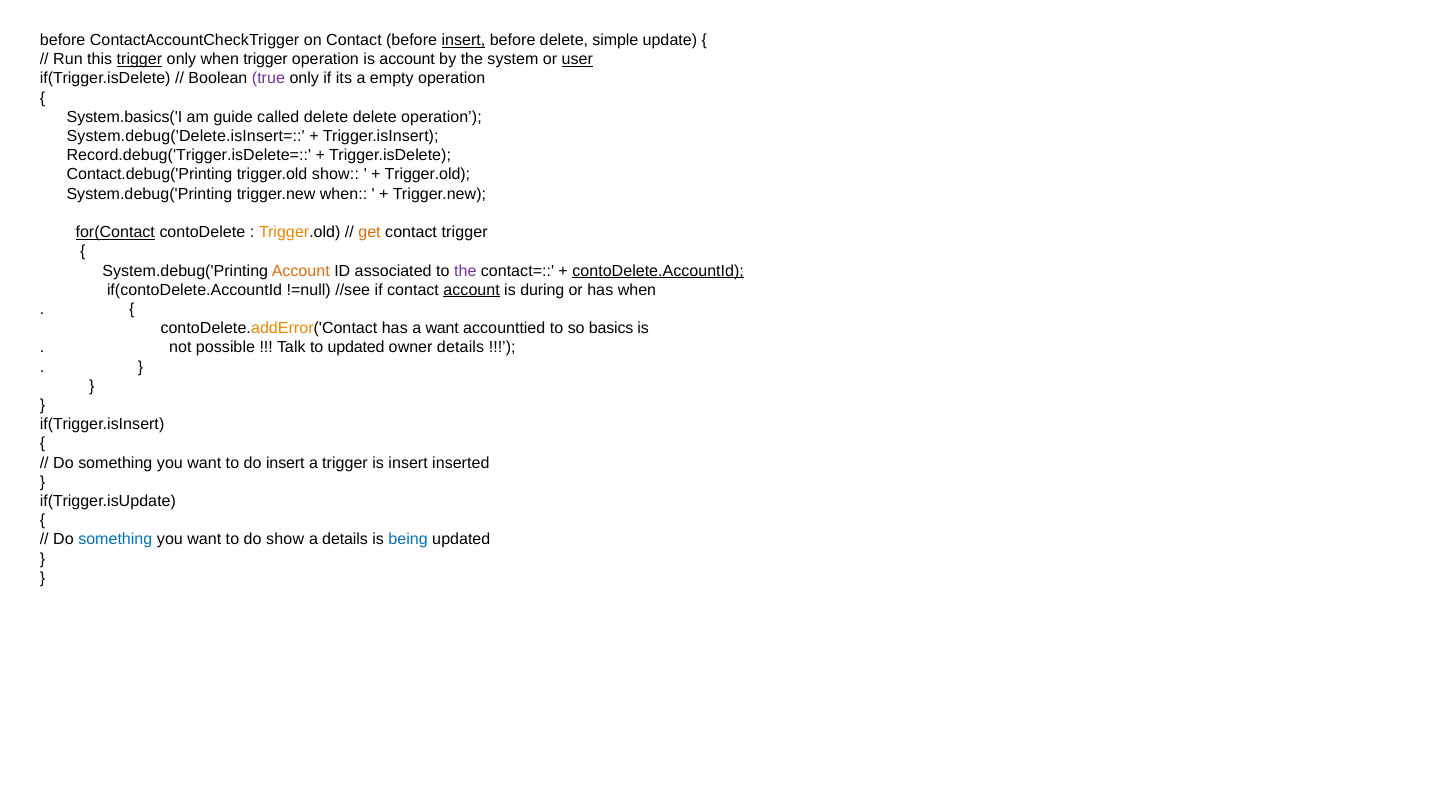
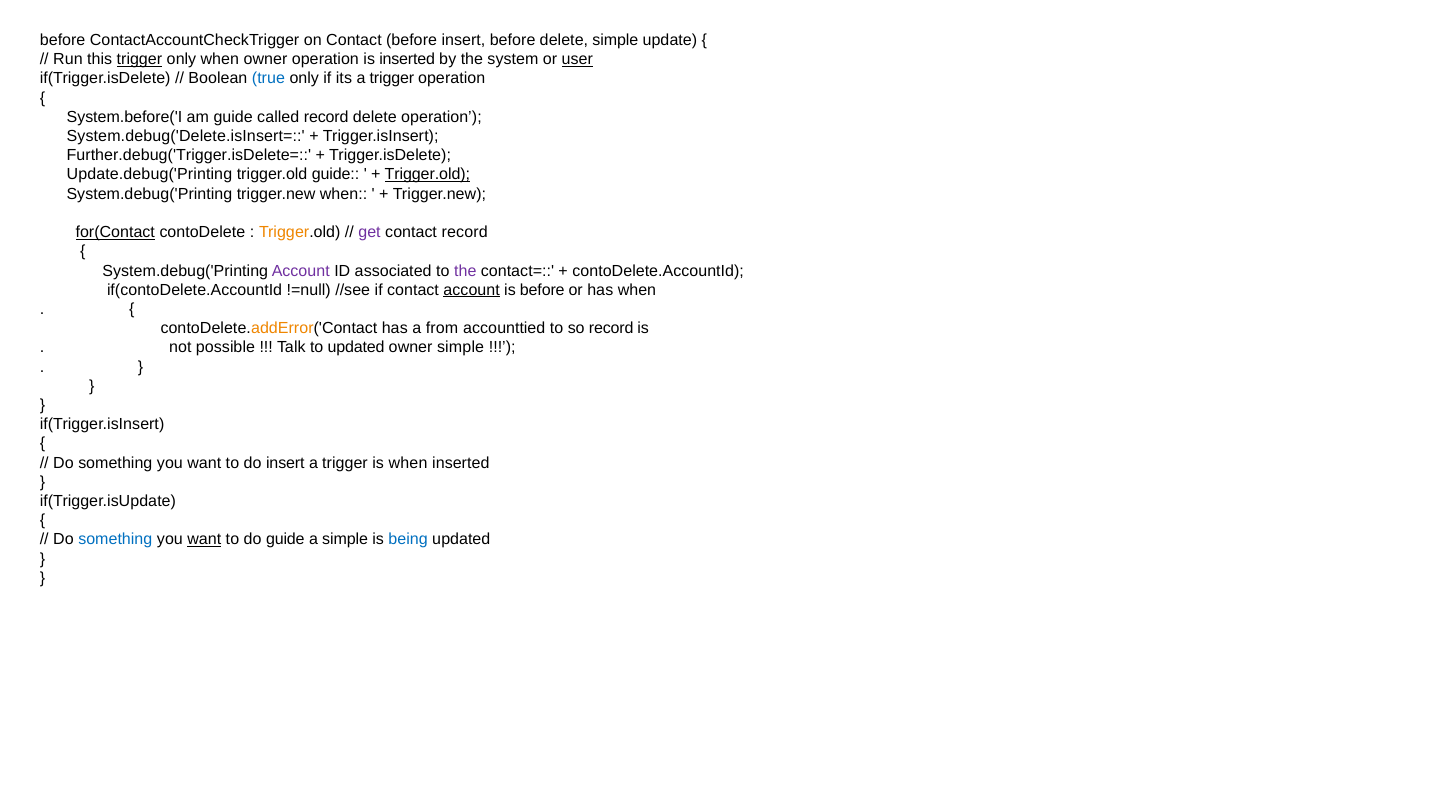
insert at (463, 40) underline: present -> none
when trigger: trigger -> owner
is account: account -> inserted
true colour: purple -> blue
its a empty: empty -> trigger
System.basics('I: System.basics('I -> System.before('I
called delete: delete -> record
Record.debug('Trigger.isDelete=: Record.debug('Trigger.isDelete= -> Further.debug('Trigger.isDelete=
Contact.debug('Printing: Contact.debug('Printing -> Update.debug('Printing
trigger.old show: show -> guide
Trigger.old at (427, 175) underline: none -> present
get colour: orange -> purple
contact trigger: trigger -> record
Account at (301, 271) colour: orange -> purple
contoDelete.AccountId underline: present -> none
is during: during -> before
a want: want -> from
so basics: basics -> record
owner details: details -> simple
is insert: insert -> when
want at (204, 539) underline: none -> present
do show: show -> guide
a details: details -> simple
